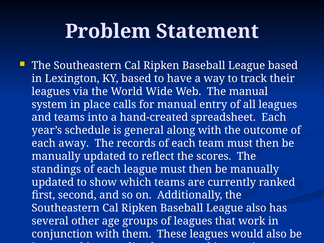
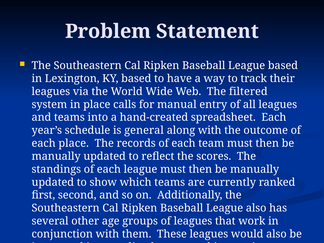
The manual: manual -> filtered
each away: away -> place
